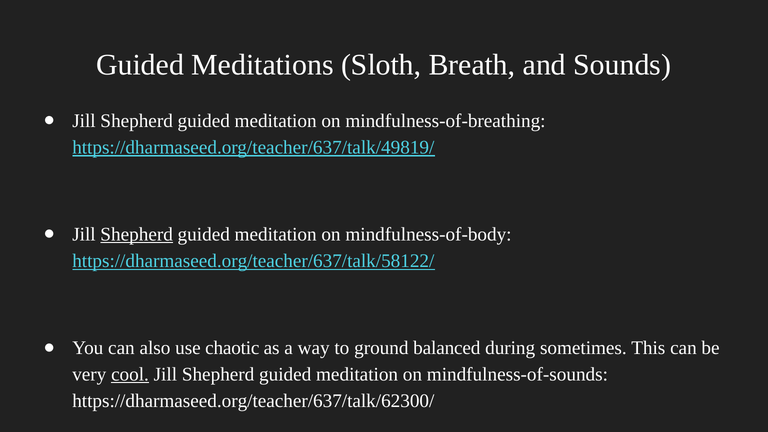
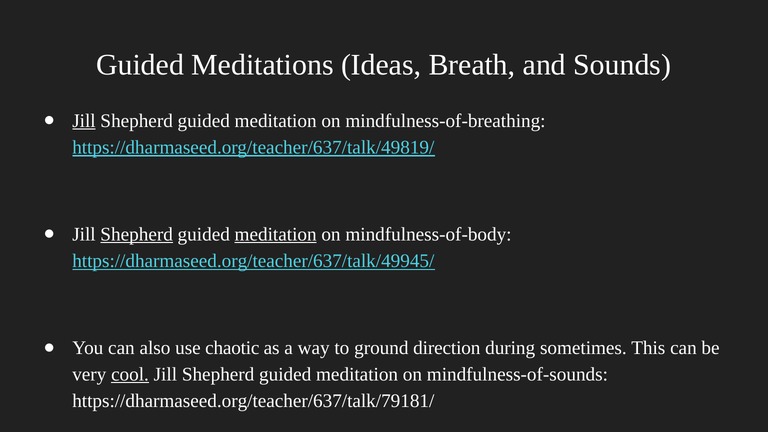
Sloth: Sloth -> Ideas
Jill at (84, 121) underline: none -> present
meditation at (276, 234) underline: none -> present
https://dharmaseed.org/teacher/637/talk/58122/: https://dharmaseed.org/teacher/637/talk/58122/ -> https://dharmaseed.org/teacher/637/talk/49945/
balanced: balanced -> direction
https://dharmaseed.org/teacher/637/talk/62300/: https://dharmaseed.org/teacher/637/talk/62300/ -> https://dharmaseed.org/teacher/637/talk/79181/
